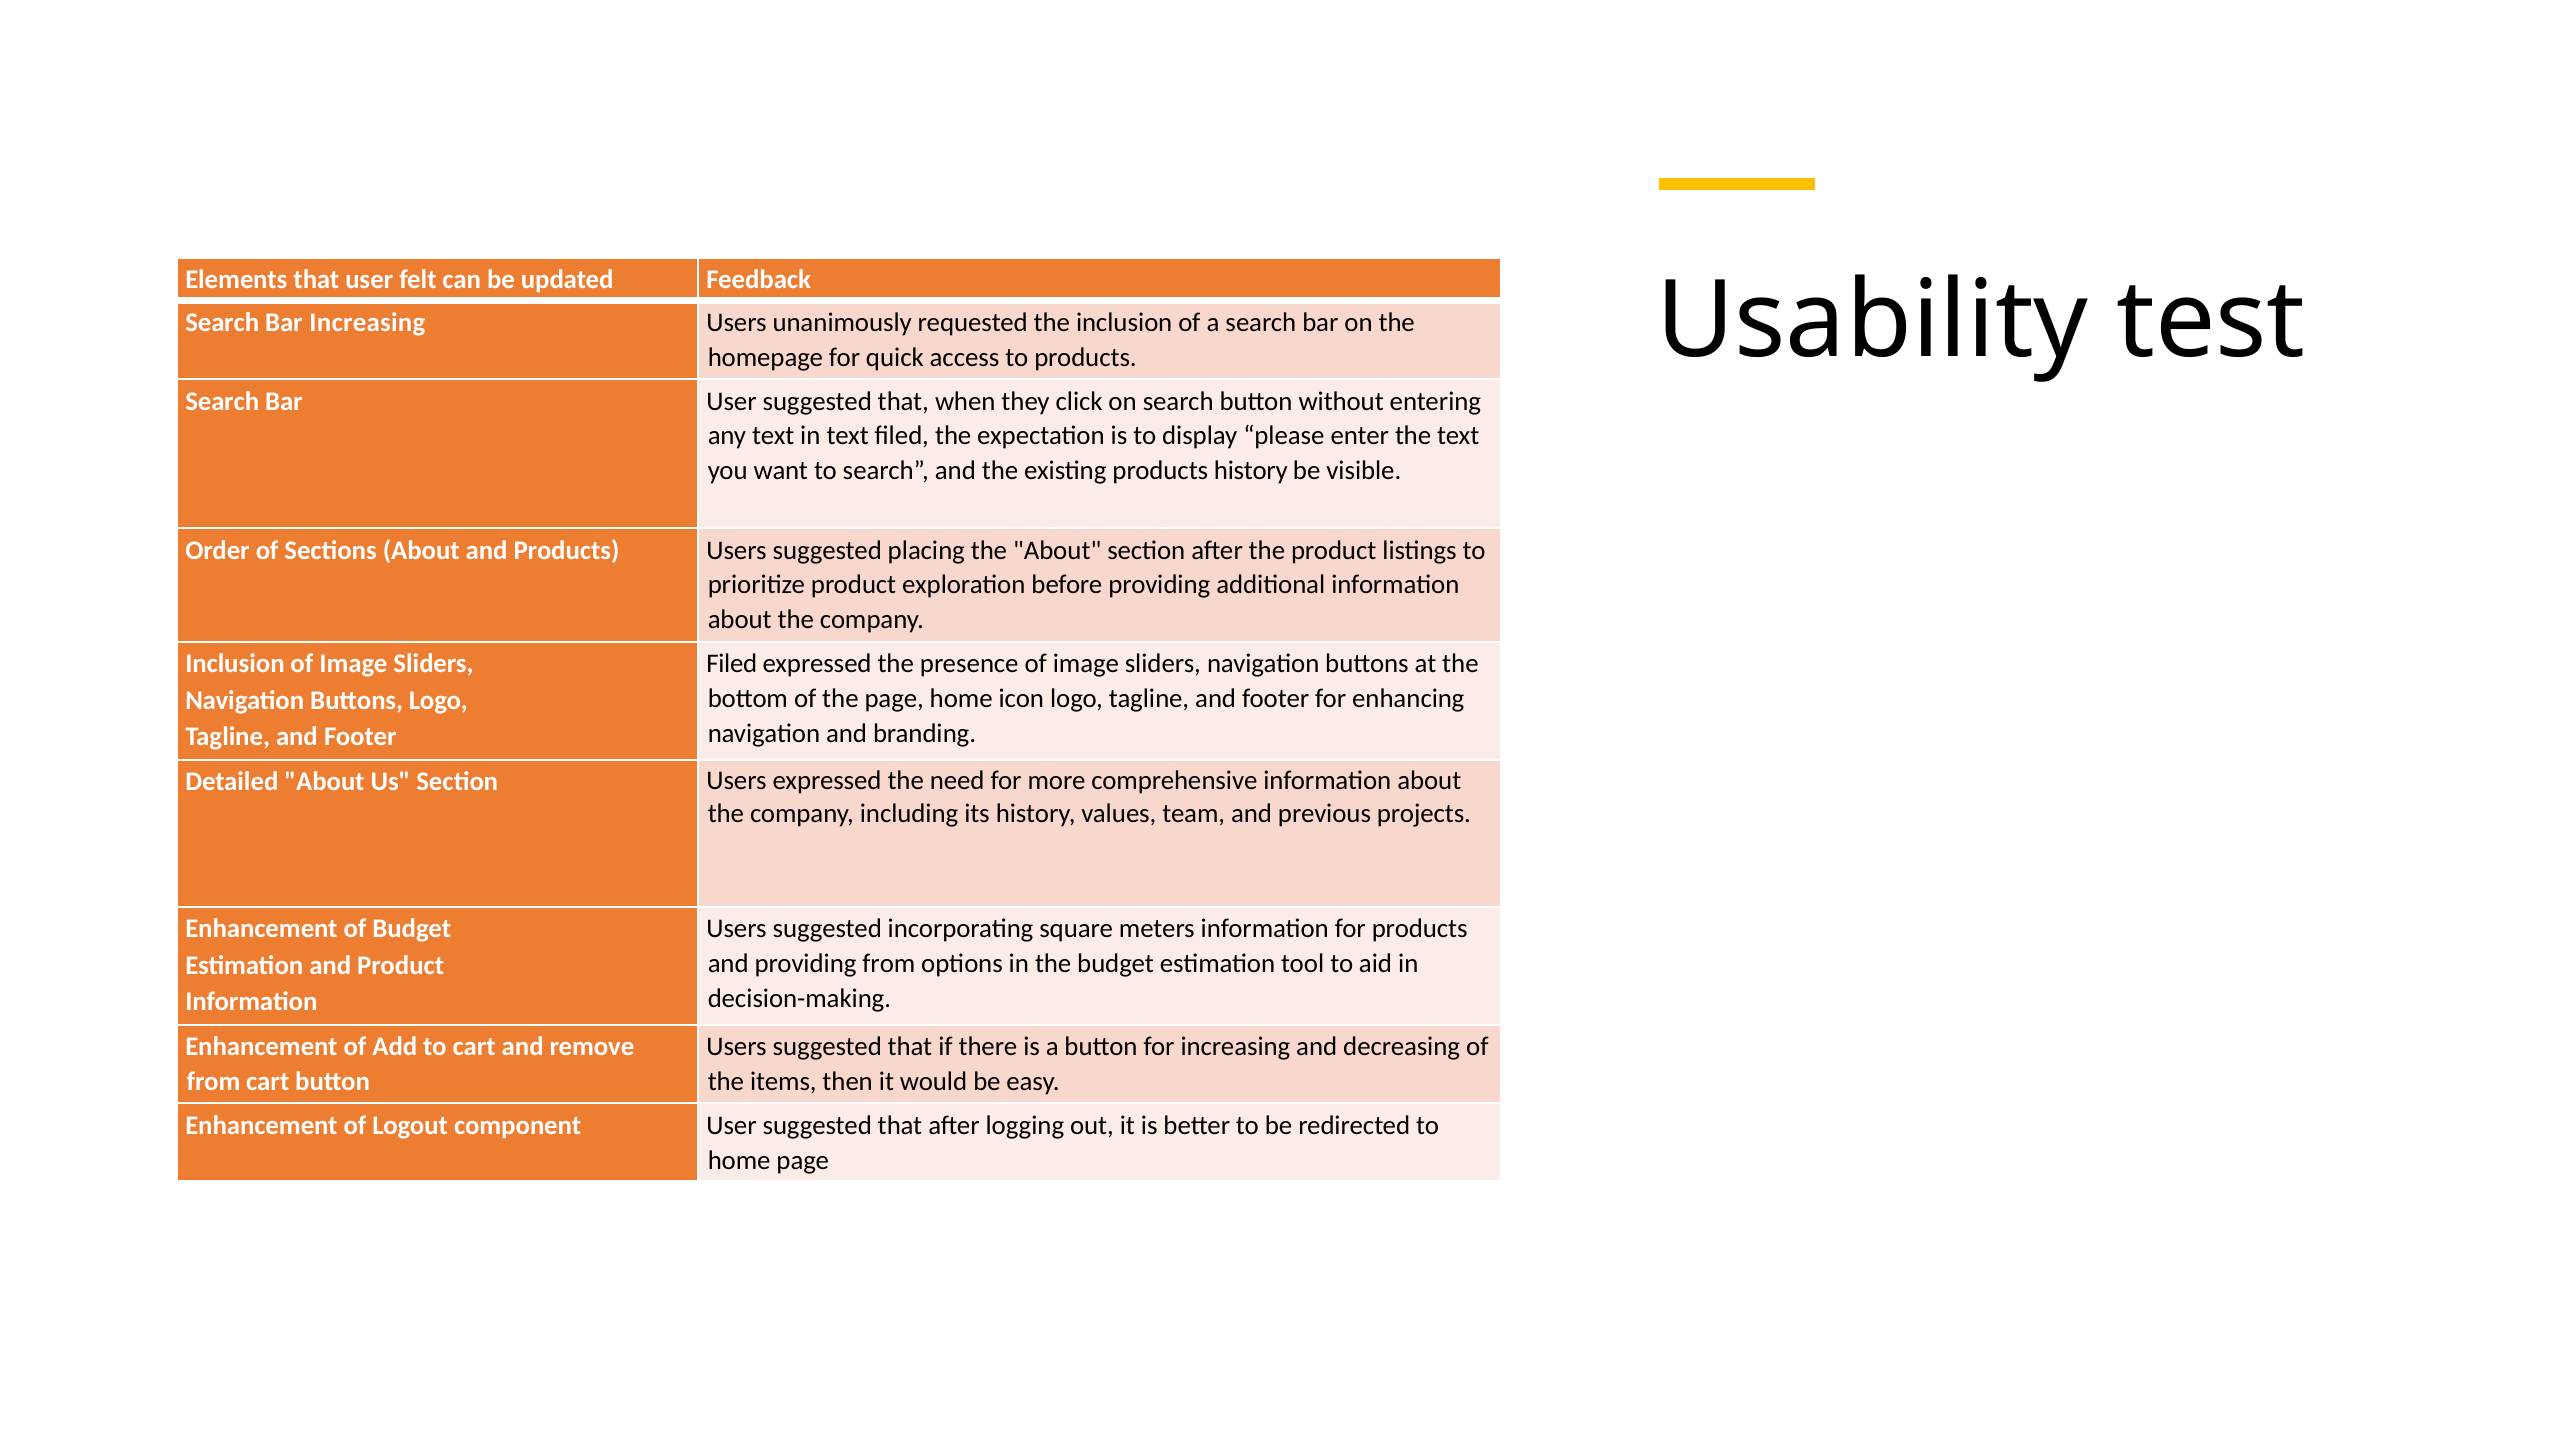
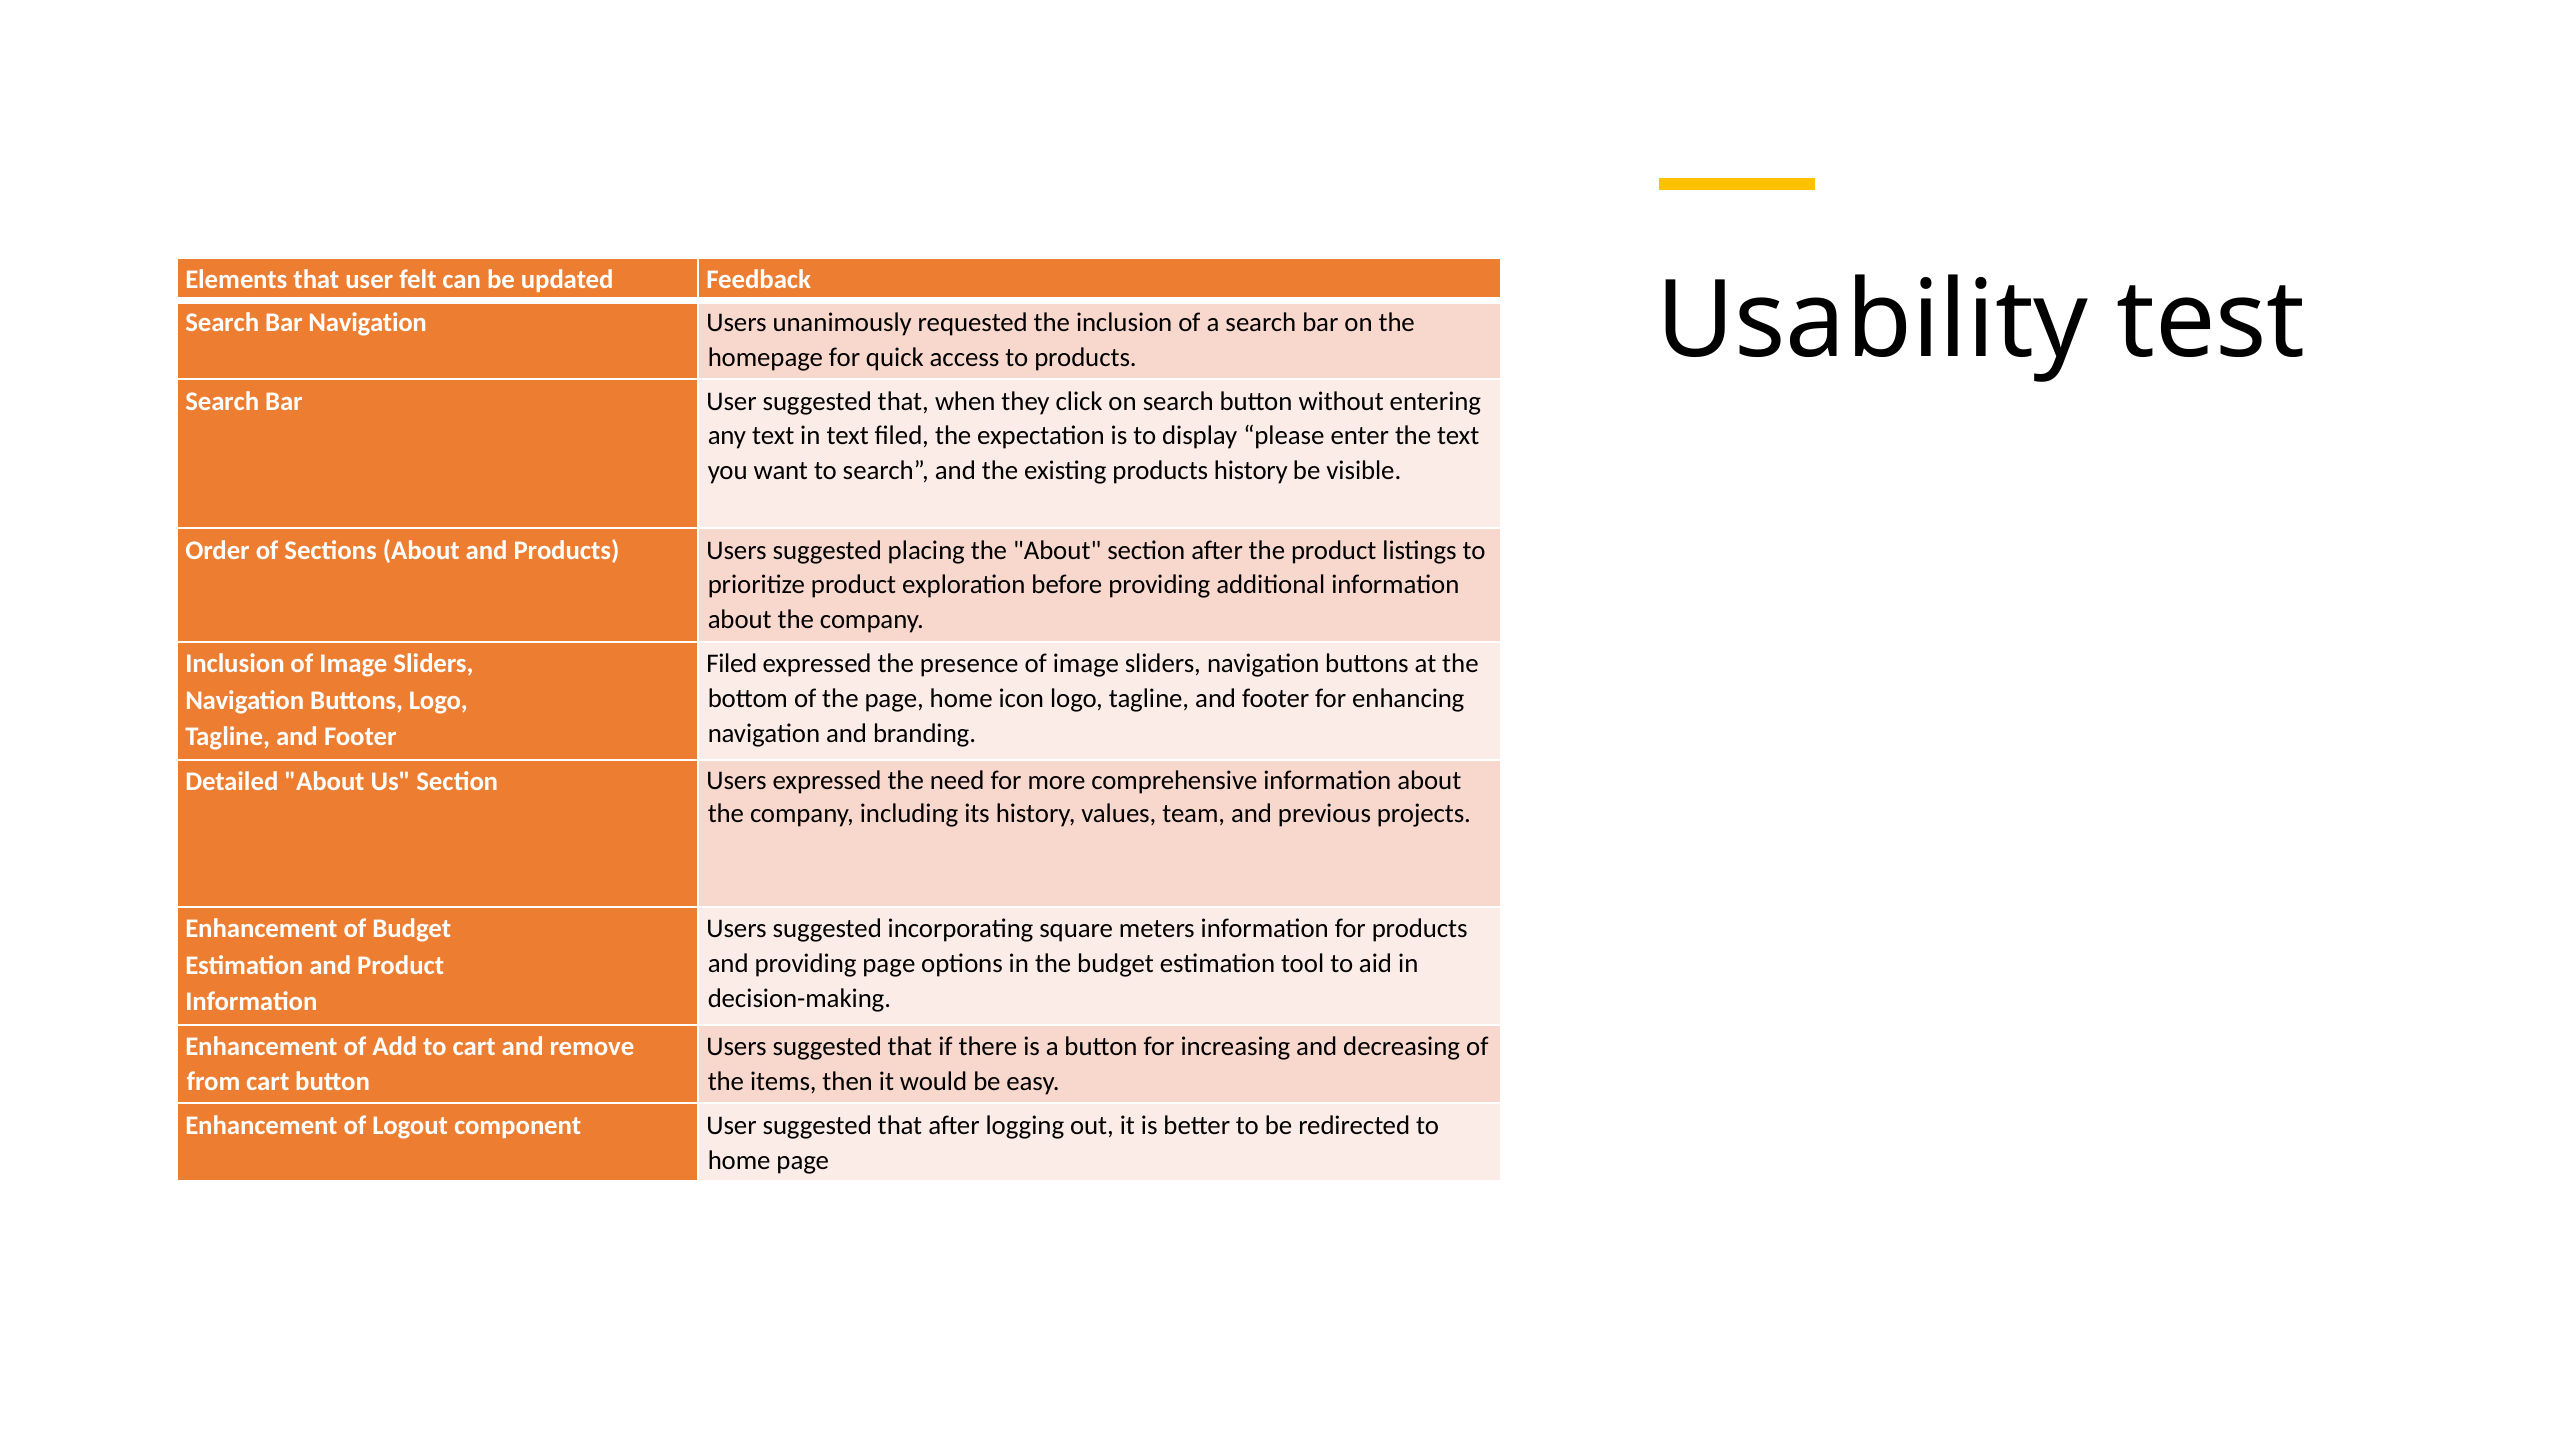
Bar Increasing: Increasing -> Navigation
providing from: from -> page
